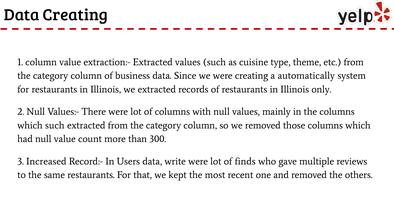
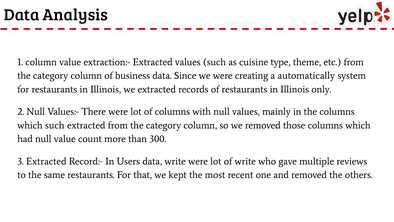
Data Creating: Creating -> Analysis
3 Increased: Increased -> Extracted
of finds: finds -> write
